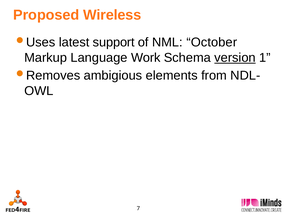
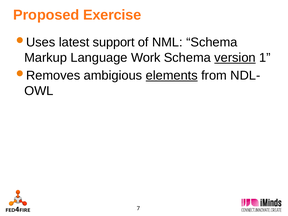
Wireless: Wireless -> Exercise
NML October: October -> Schema
elements underline: none -> present
